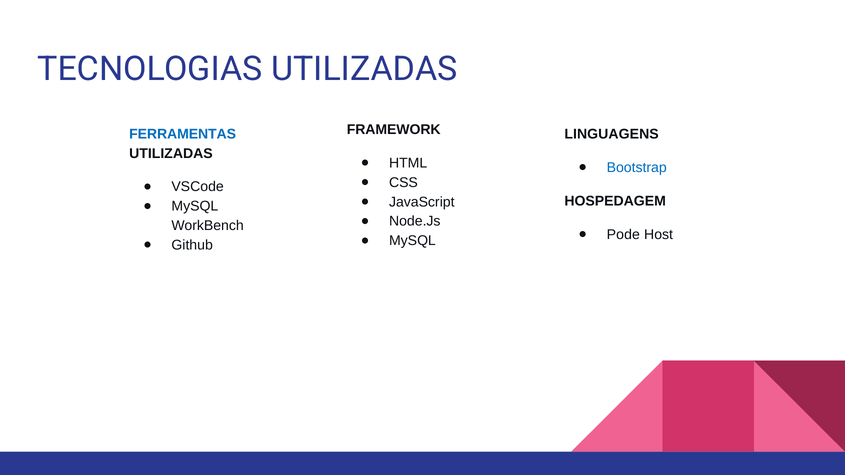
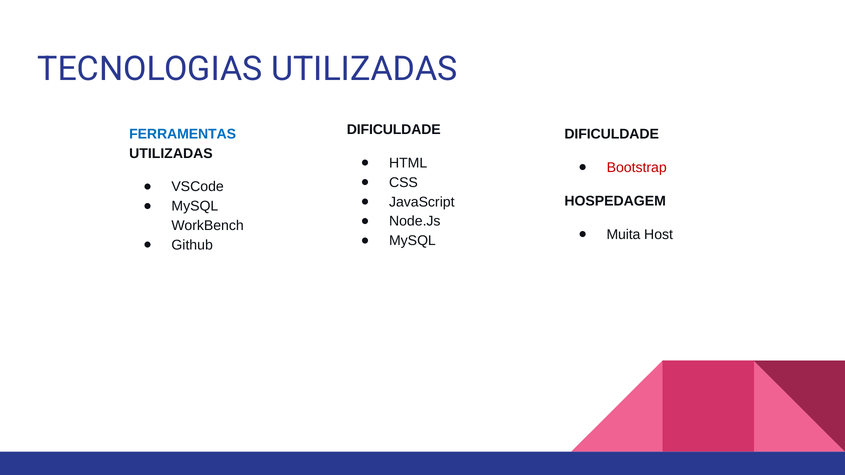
FRAMEWORK at (394, 130): FRAMEWORK -> DIFICULDADE
LINGUAGENS at (612, 134): LINGUAGENS -> DIFICULDADE
Bootstrap colour: blue -> red
Pode: Pode -> Muita
